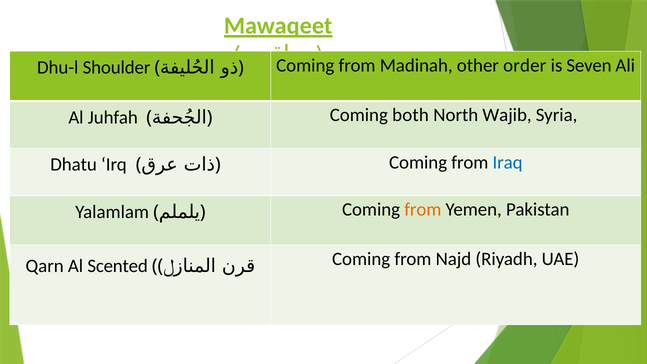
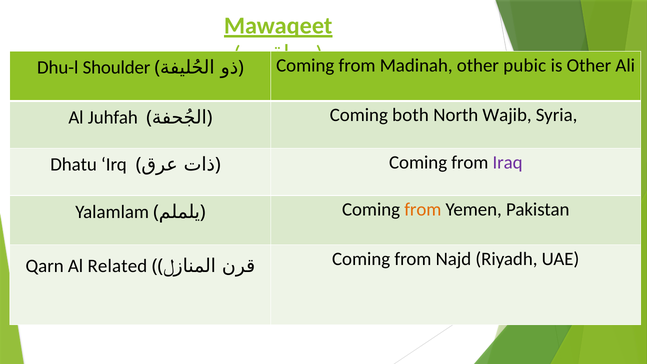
order: order -> pubic
is Seven: Seven -> Other
Iraq colour: blue -> purple
Scented: Scented -> Related
